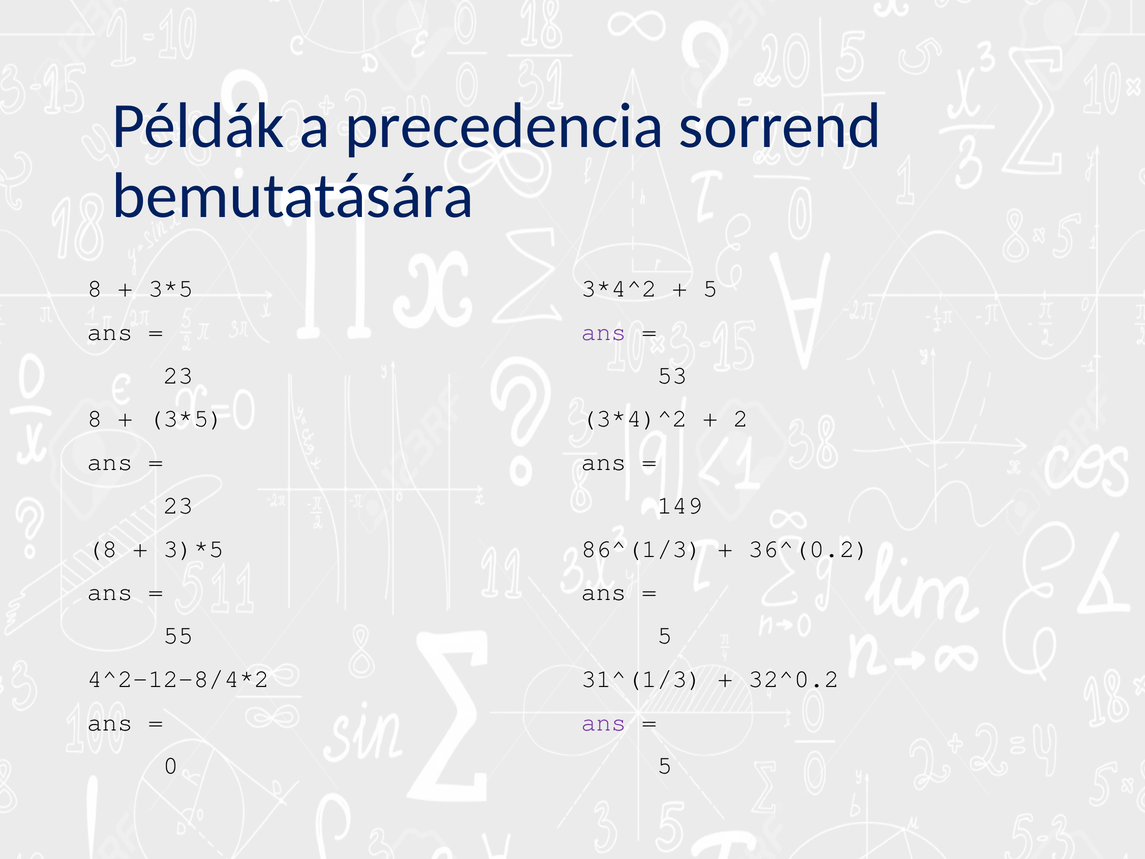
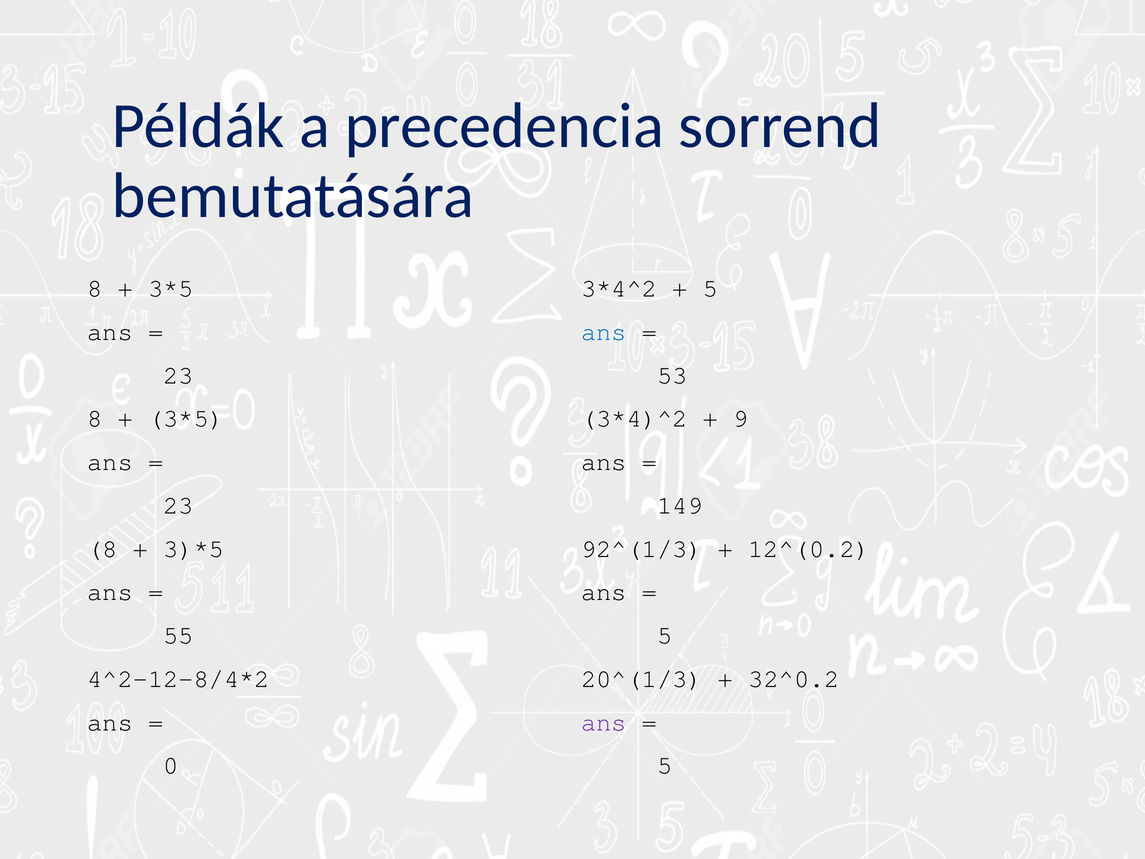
ans at (604, 332) colour: purple -> blue
2: 2 -> 9
86^(1/3: 86^(1/3 -> 92^(1/3
36^(0.2: 36^(0.2 -> 12^(0.2
31^(1/3: 31^(1/3 -> 20^(1/3
